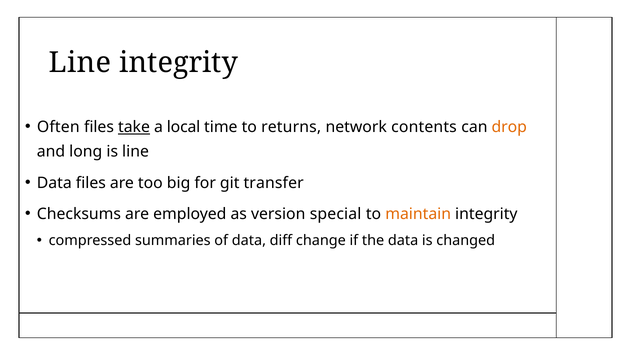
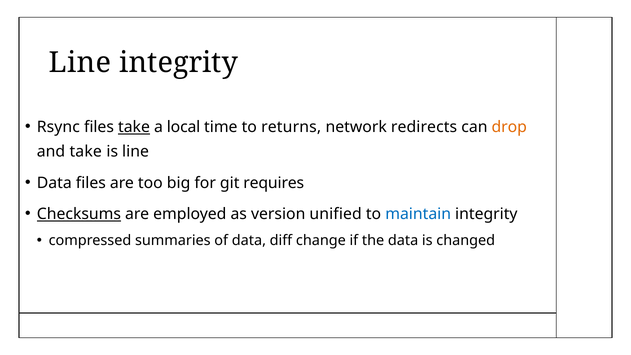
Often: Often -> Rsync
contents: contents -> redirects
and long: long -> take
transfer: transfer -> requires
Checksums underline: none -> present
special: special -> unified
maintain colour: orange -> blue
